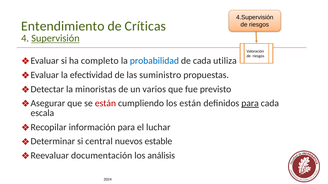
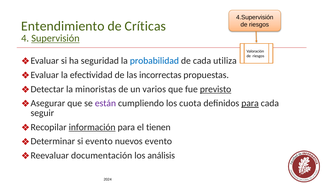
completo: completo -> seguridad
suministro: suministro -> incorrectas
previsto underline: none -> present
están at (105, 104) colour: red -> purple
los están: están -> cuota
escala: escala -> seguir
información underline: none -> present
luchar: luchar -> tienen
si central: central -> evento
nuevos estable: estable -> evento
